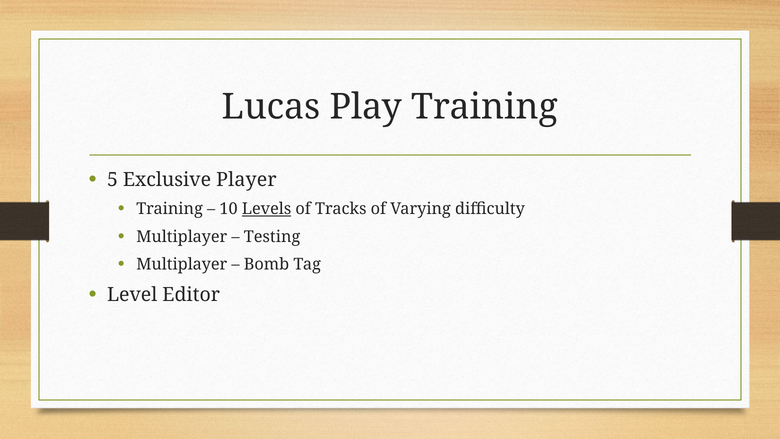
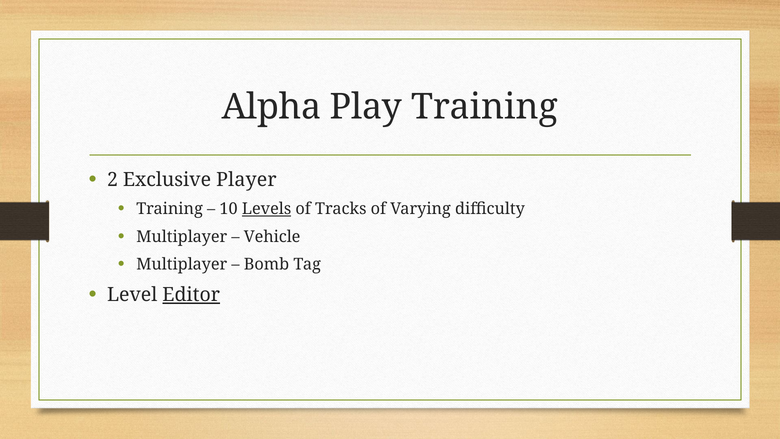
Lucas: Lucas -> Alpha
5: 5 -> 2
Testing: Testing -> Vehicle
Editor underline: none -> present
